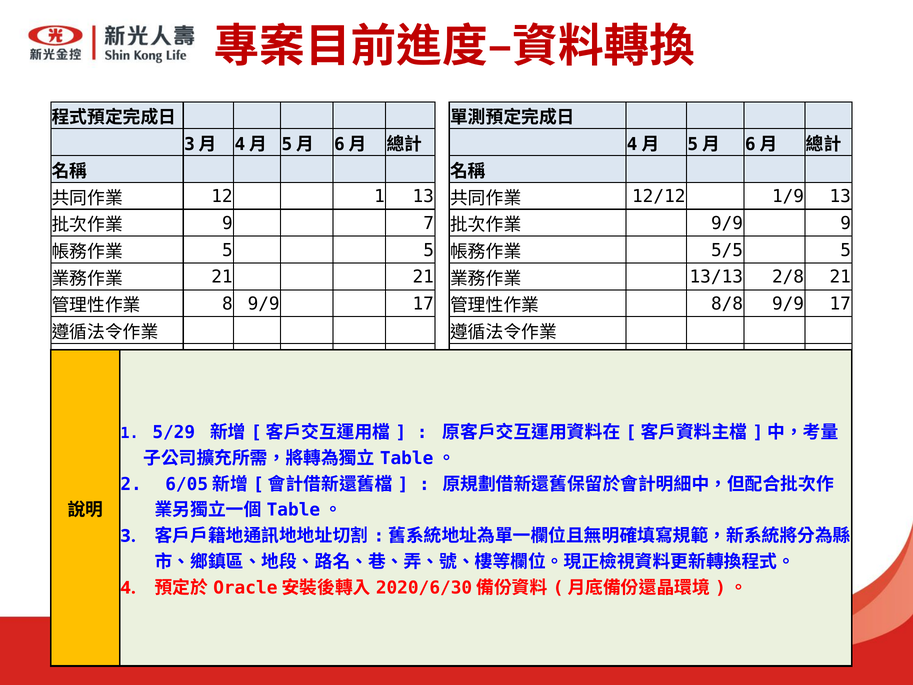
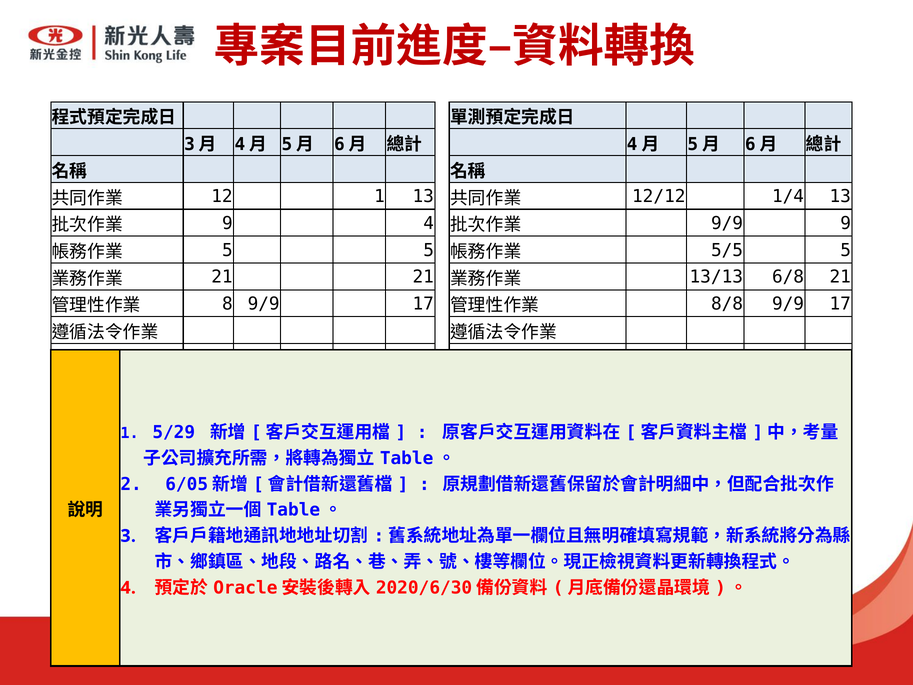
1/9: 1/9 -> 1/4
9 7: 7 -> 4
2/8: 2/8 -> 6/8
